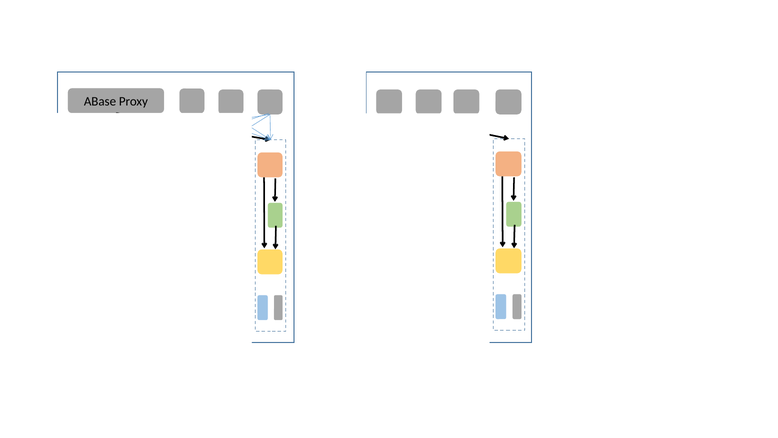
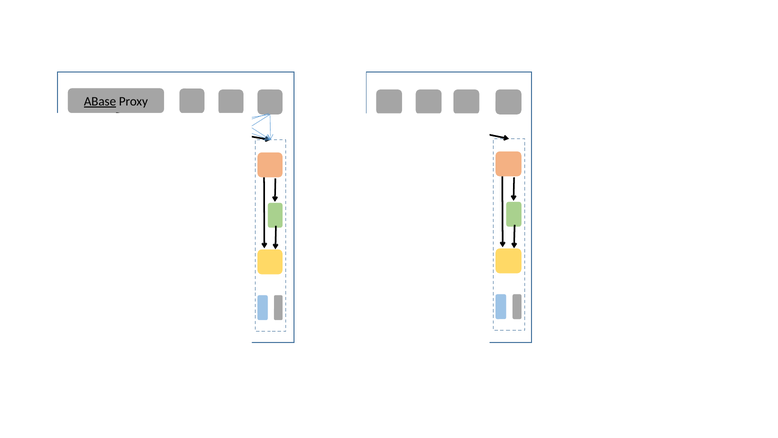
ABase at (100, 101) underline: none -> present
